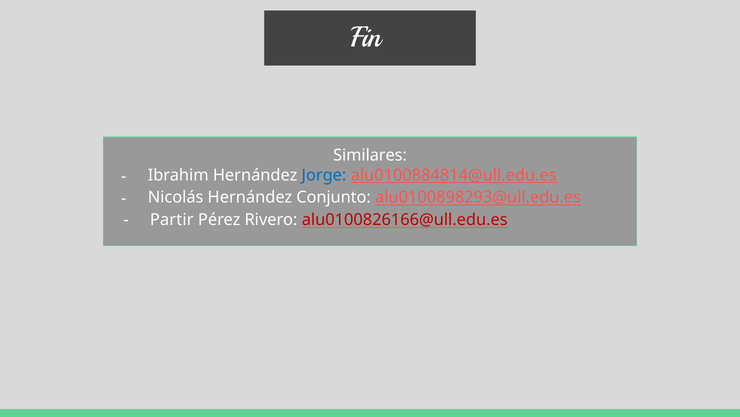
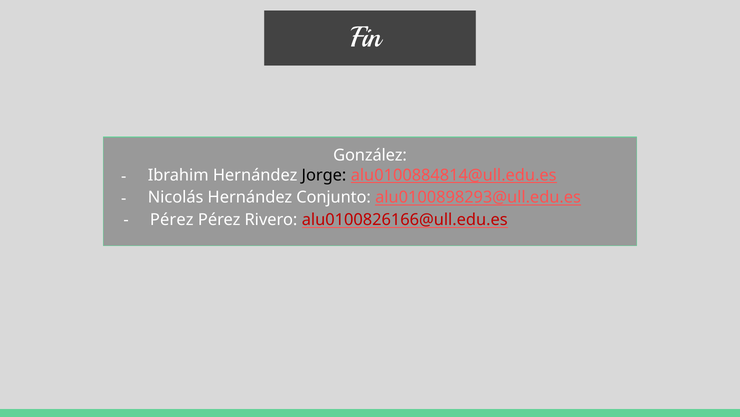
Similares: Similares -> González
Jorge colour: blue -> black
Partir at (172, 219): Partir -> Pérez
